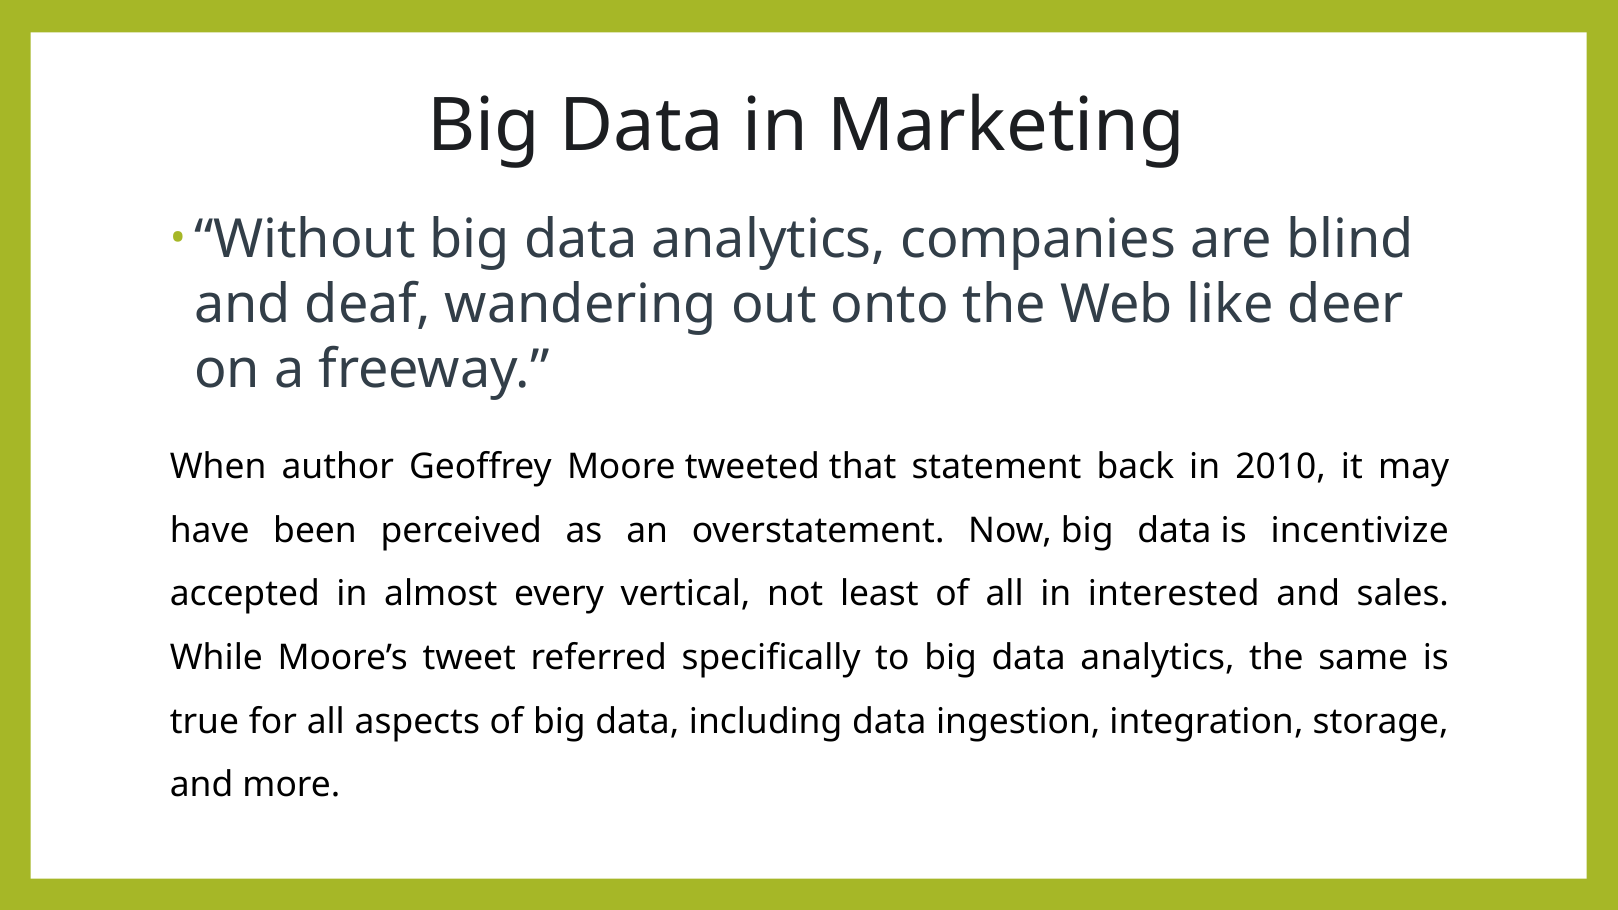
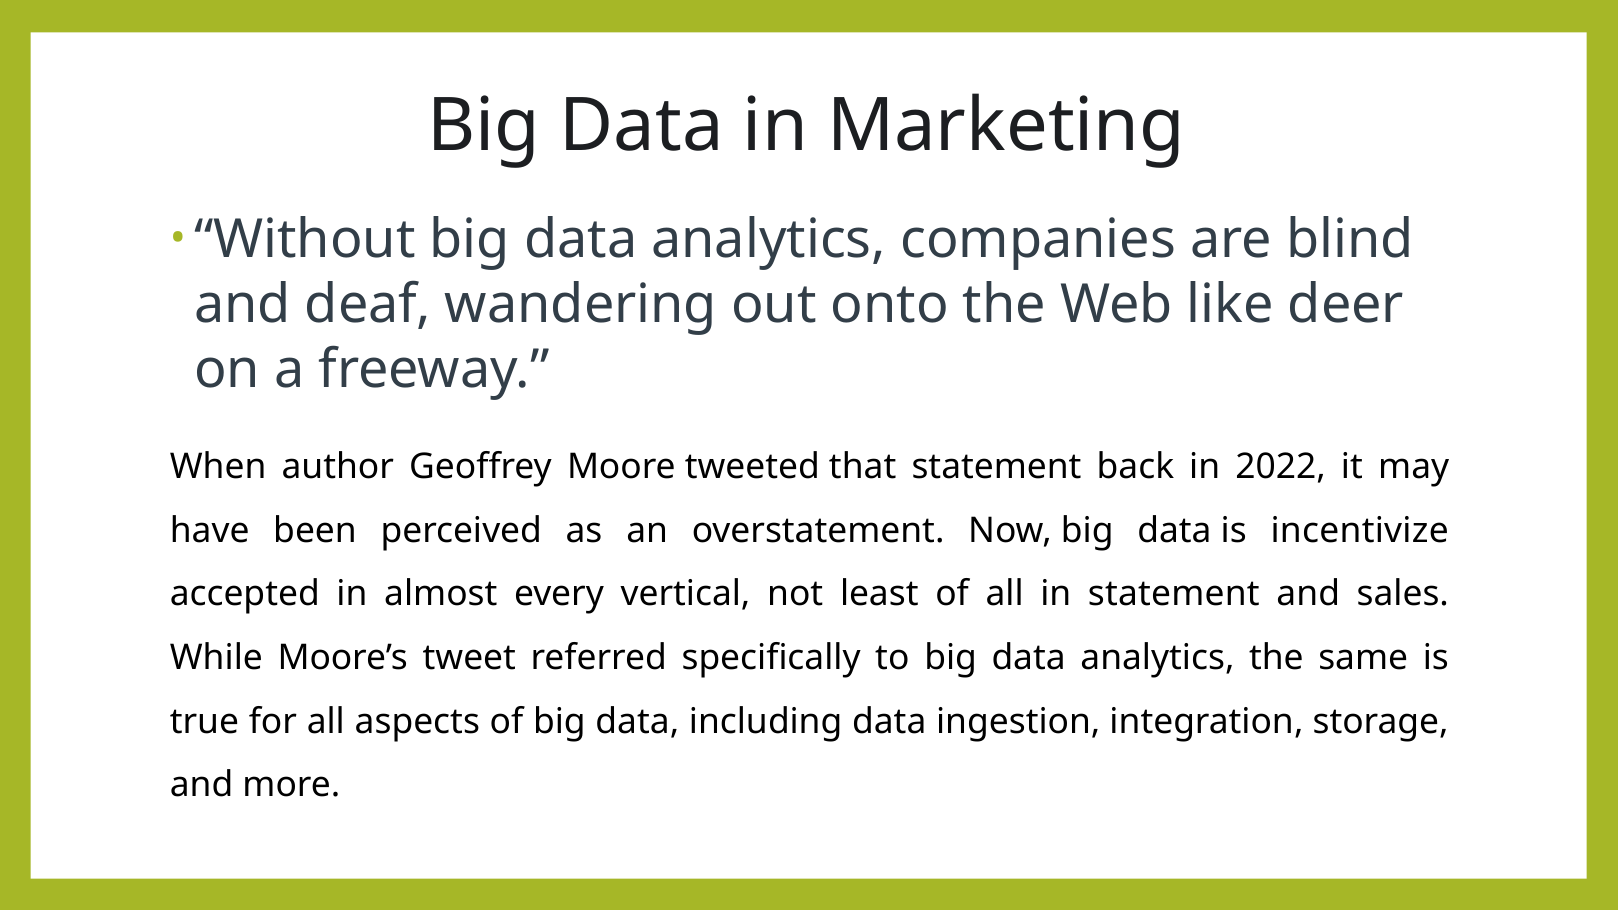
2010: 2010 -> 2022
in interested: interested -> statement
